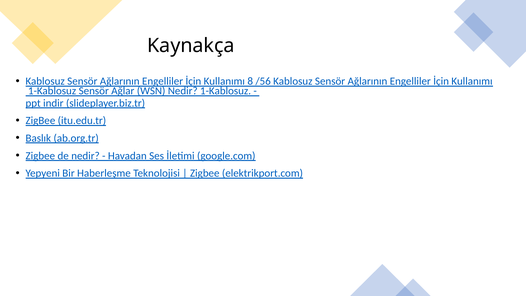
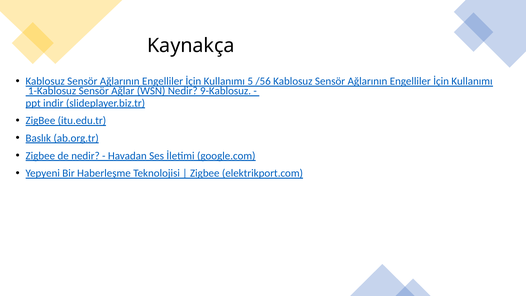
8: 8 -> 5
Nedir 1-Kablosuz: 1-Kablosuz -> 9-Kablosuz
